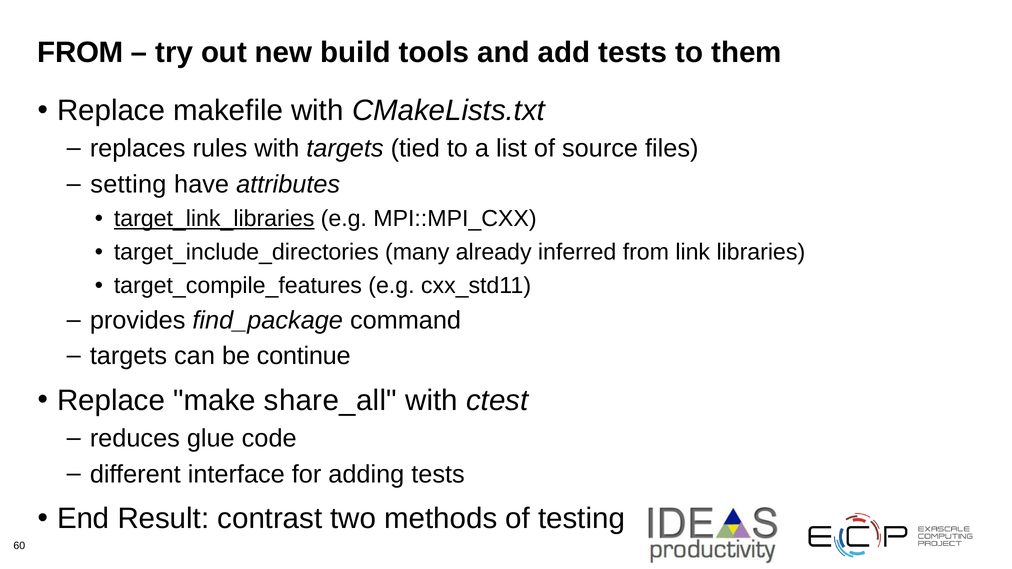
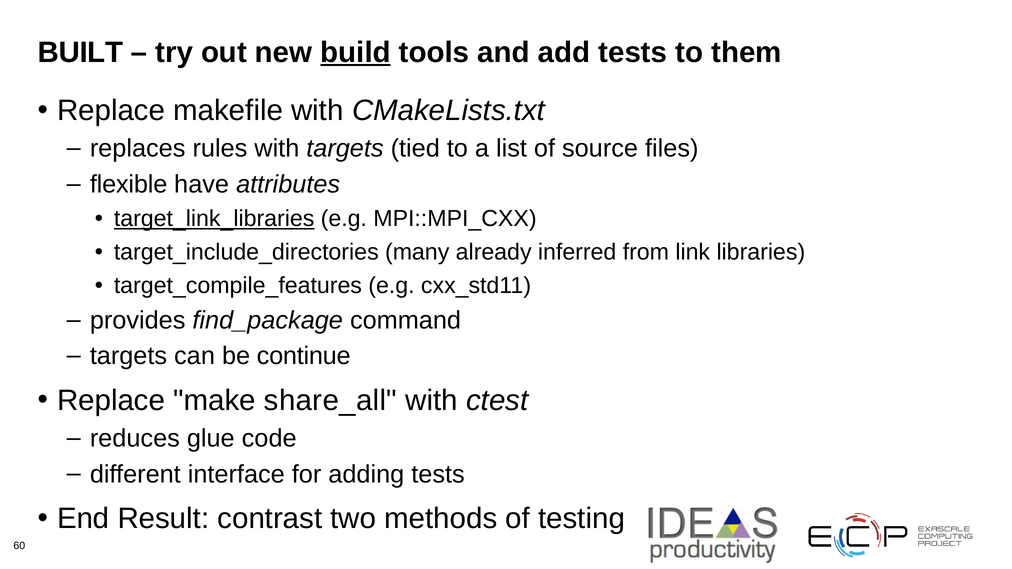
FROM at (80, 52): FROM -> BUILT
build underline: none -> present
setting: setting -> flexible
